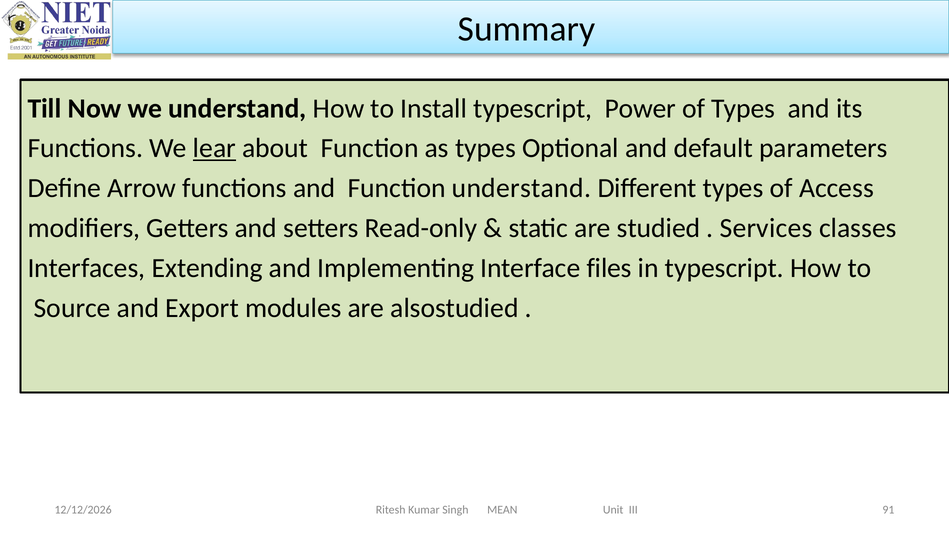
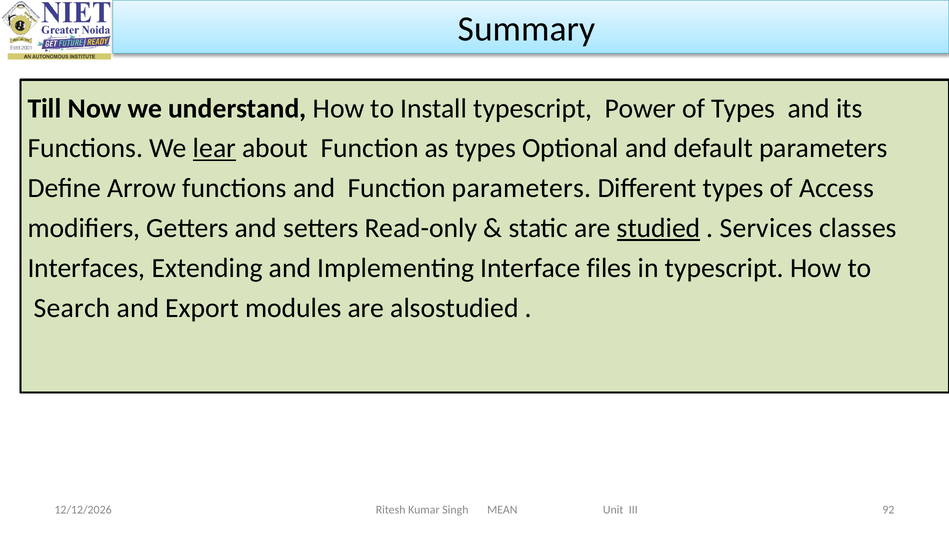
Function understand: understand -> parameters
studied underline: none -> present
Source: Source -> Search
91: 91 -> 92
